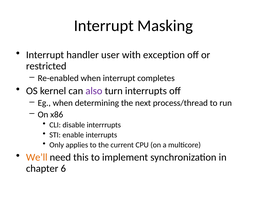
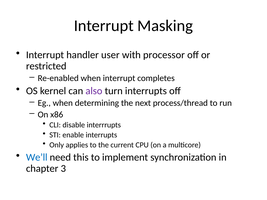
exception: exception -> processor
We’ll colour: orange -> blue
6: 6 -> 3
